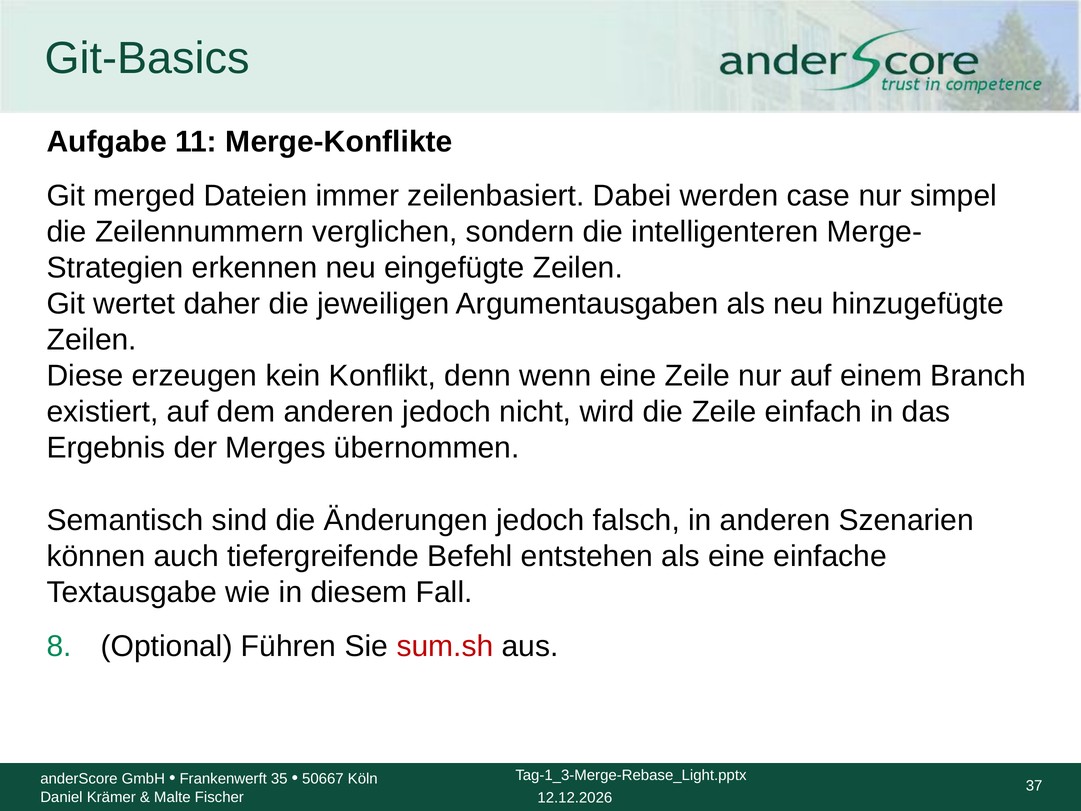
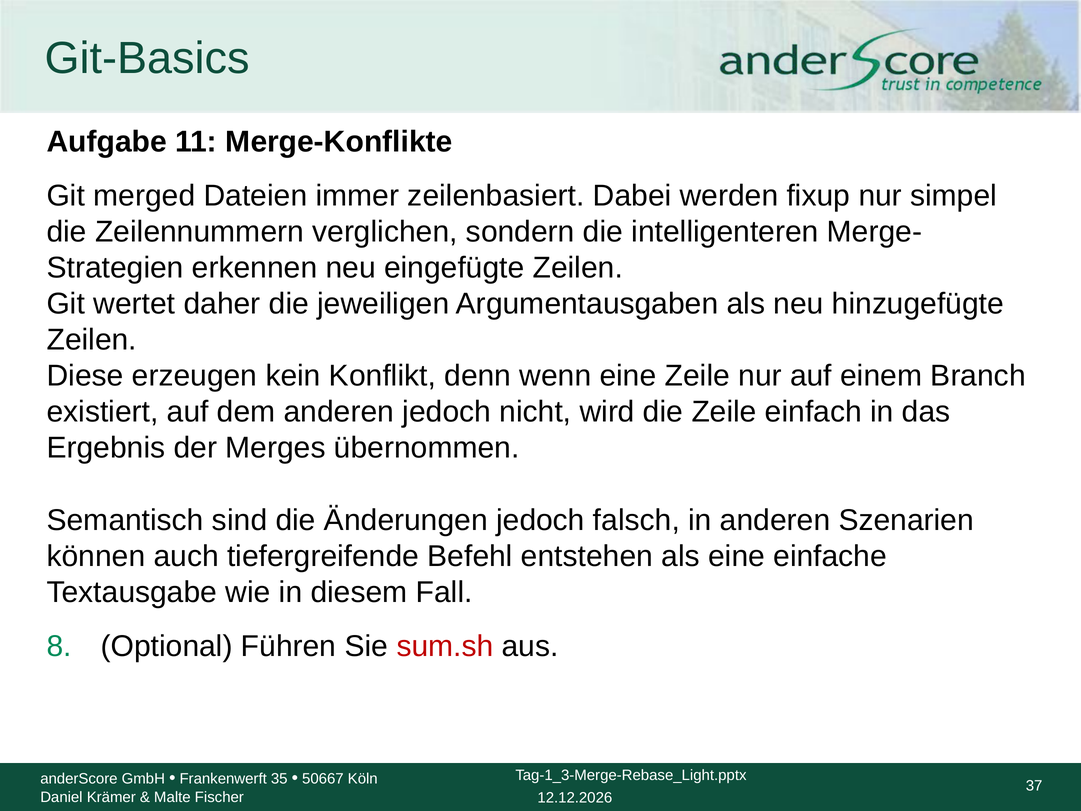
case: case -> fixup
